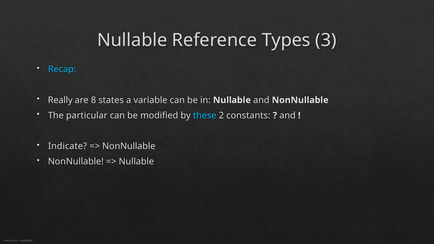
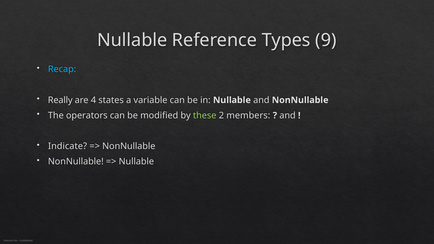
3: 3 -> 9
8: 8 -> 4
particular: particular -> operators
these colour: light blue -> light green
constants: constants -> members
